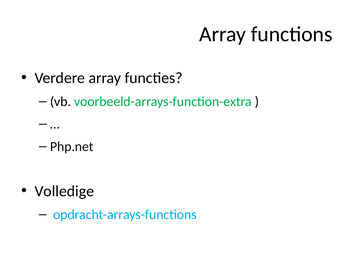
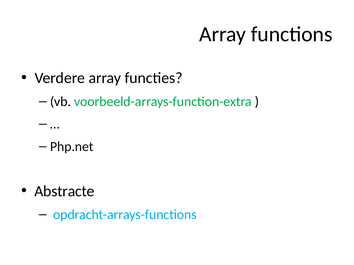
Volledige: Volledige -> Abstracte
